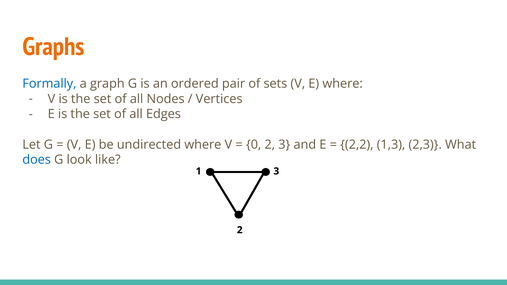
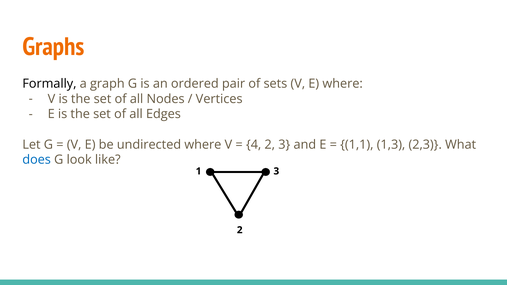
Formally colour: blue -> black
0: 0 -> 4
2,2: 2,2 -> 1,1
